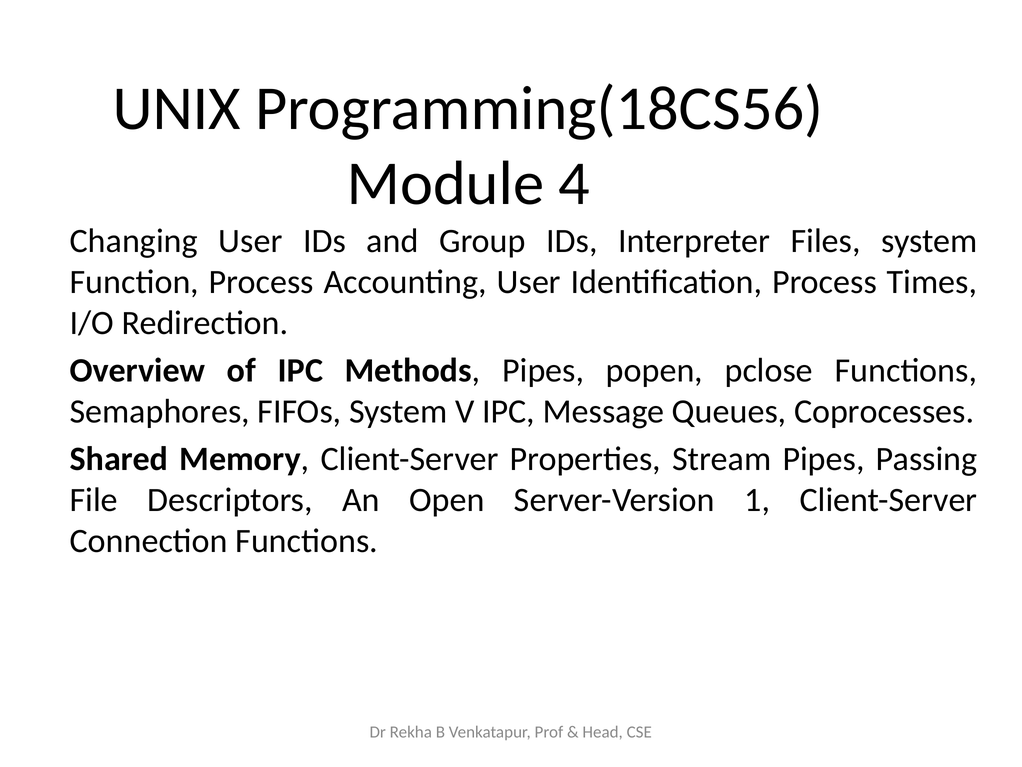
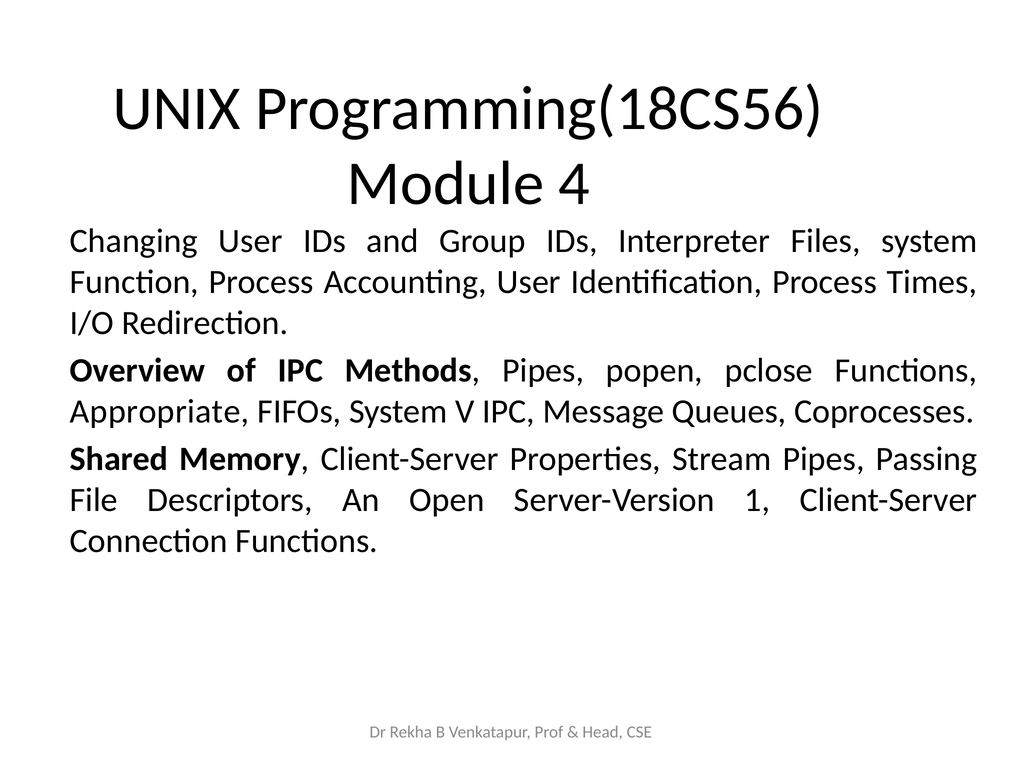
Semaphores: Semaphores -> Appropriate
